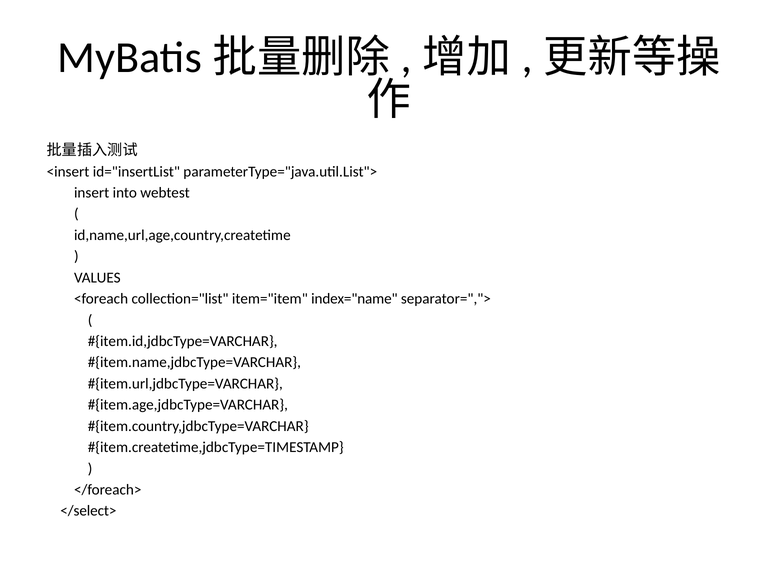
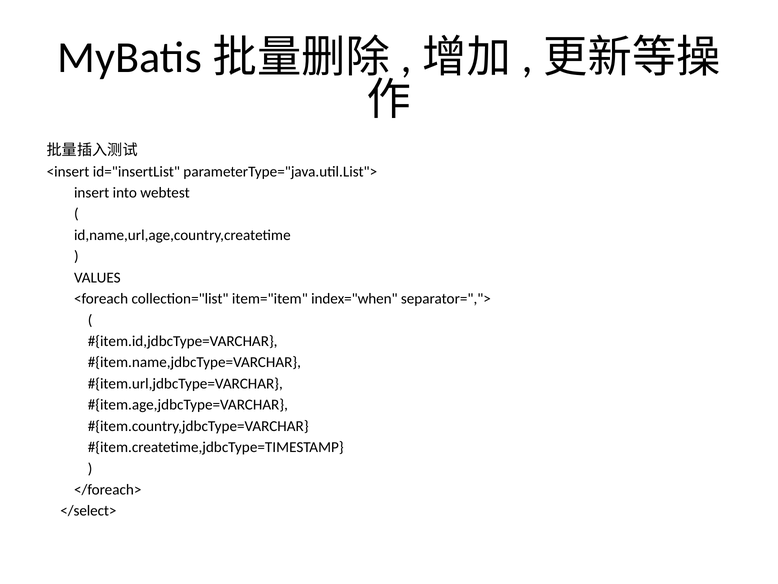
index="name: index="name -> index="when
